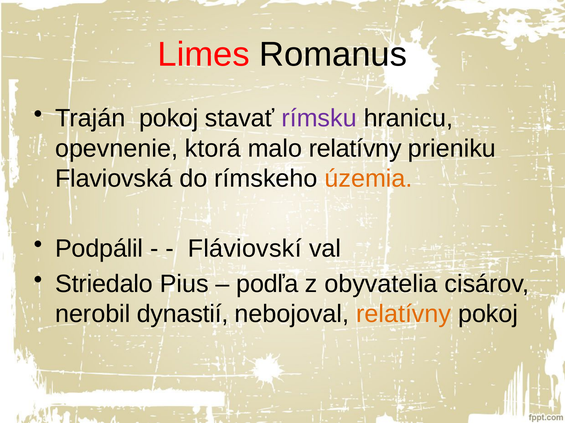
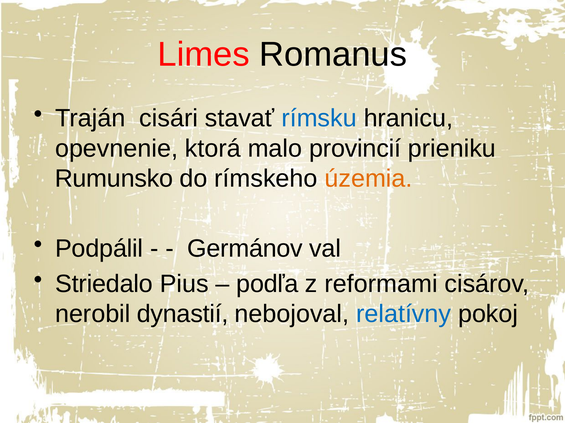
Traján pokoj: pokoj -> cisári
rímsku colour: purple -> blue
malo relatívny: relatívny -> provincií
Flaviovská: Flaviovská -> Rumunsko
Fláviovskí: Fláviovskí -> Germánov
obyvatelia: obyvatelia -> reformami
relatívny at (404, 314) colour: orange -> blue
